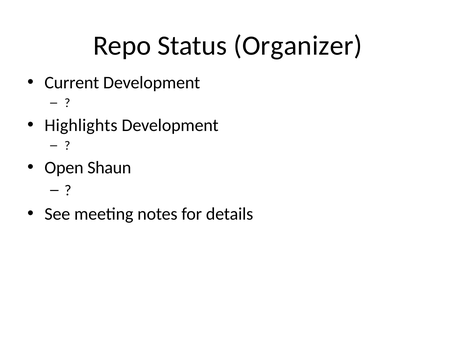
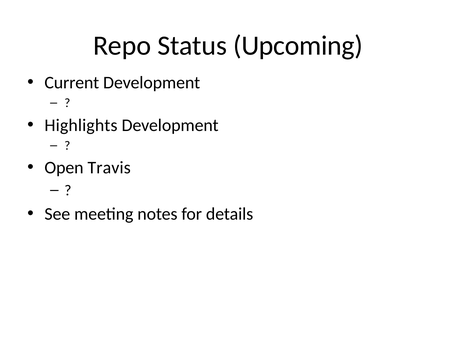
Organizer: Organizer -> Upcoming
Shaun: Shaun -> Travis
